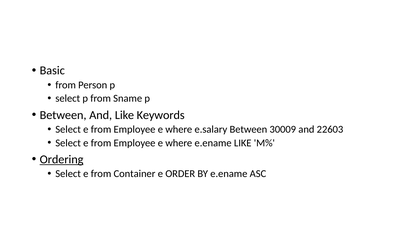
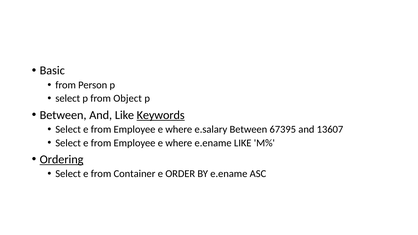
Sname: Sname -> Object
Keywords underline: none -> present
30009: 30009 -> 67395
22603: 22603 -> 13607
